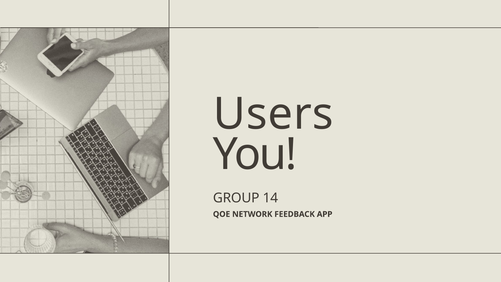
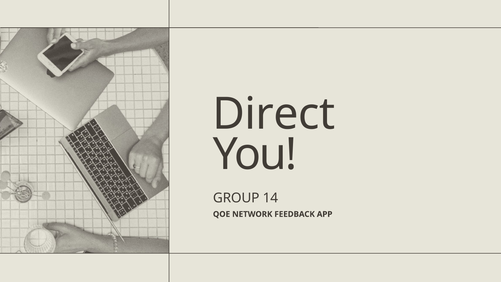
Users: Users -> Direct
